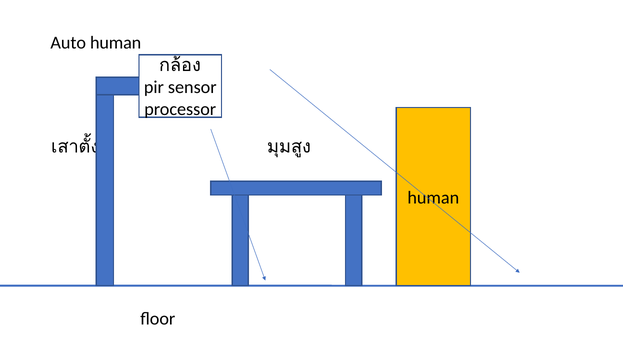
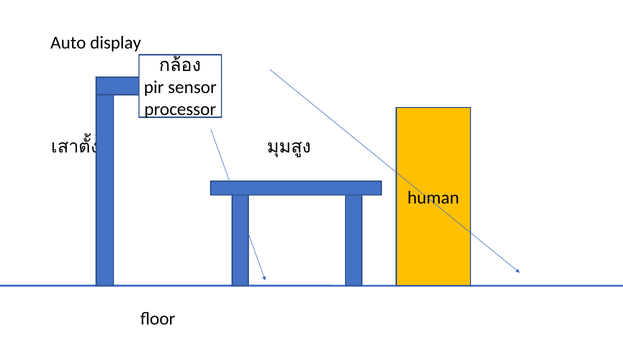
Auto human: human -> display
